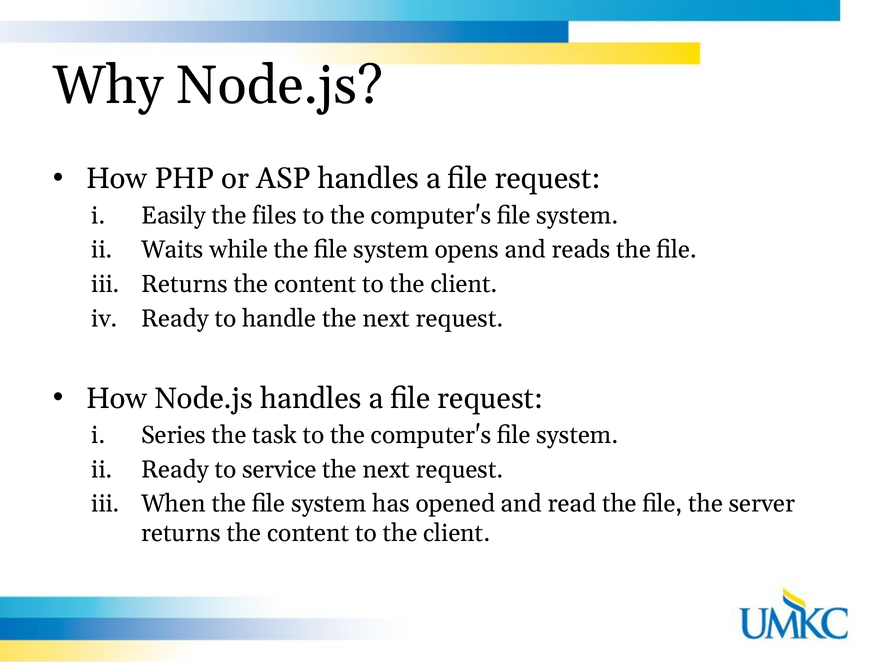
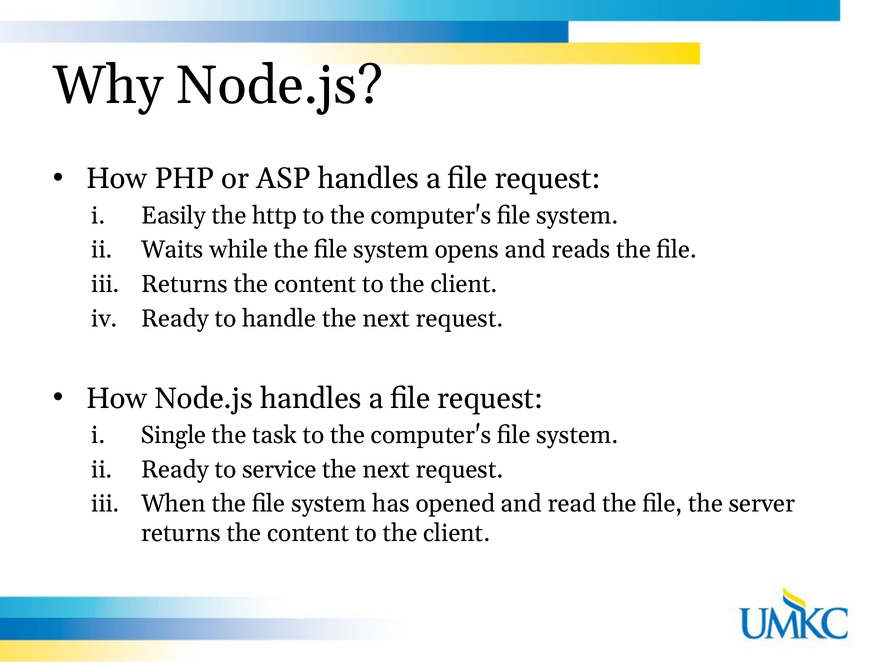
files: files -> http
Series: Series -> Single
